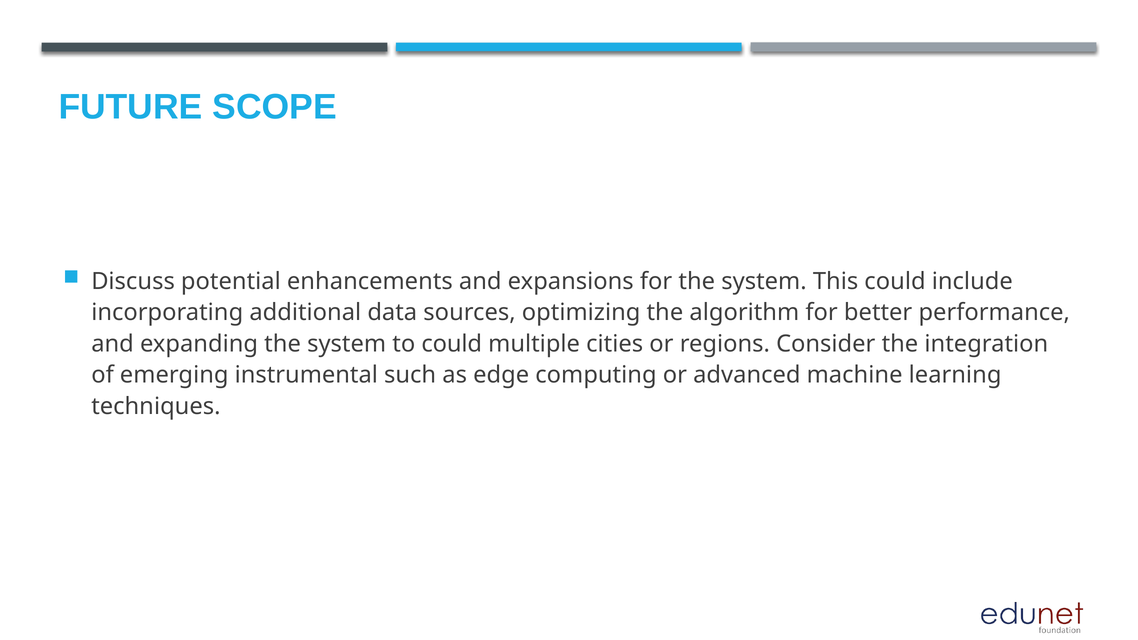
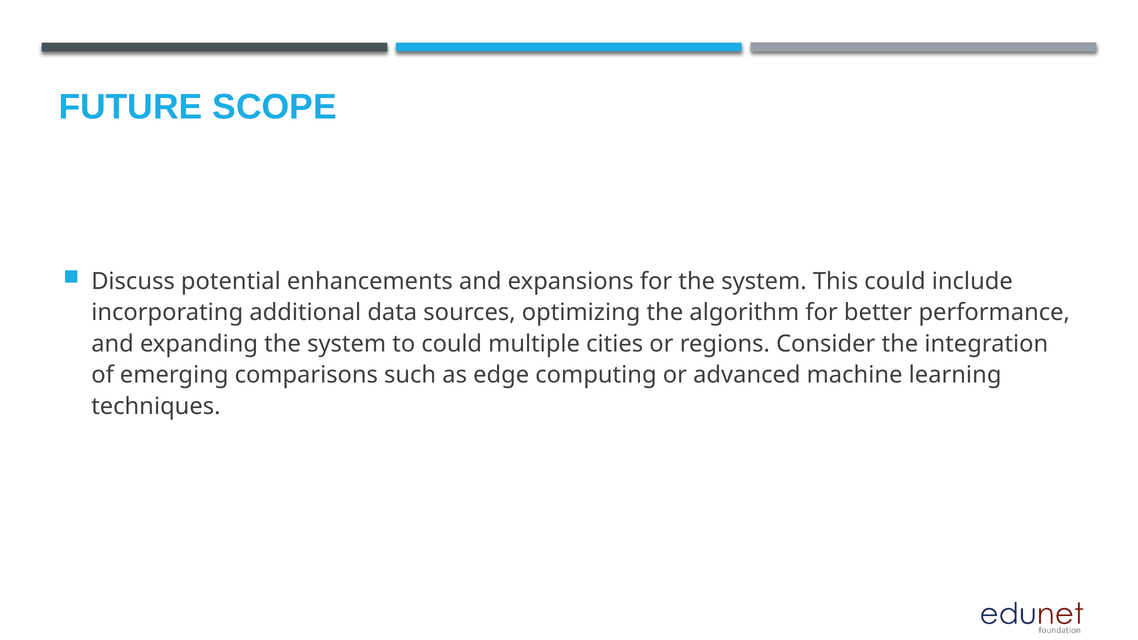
instrumental: instrumental -> comparisons
